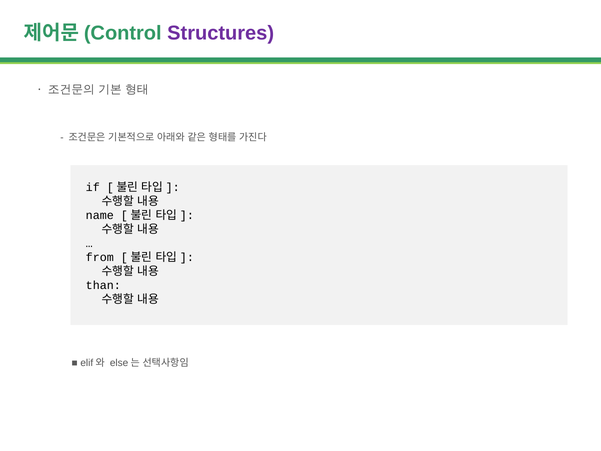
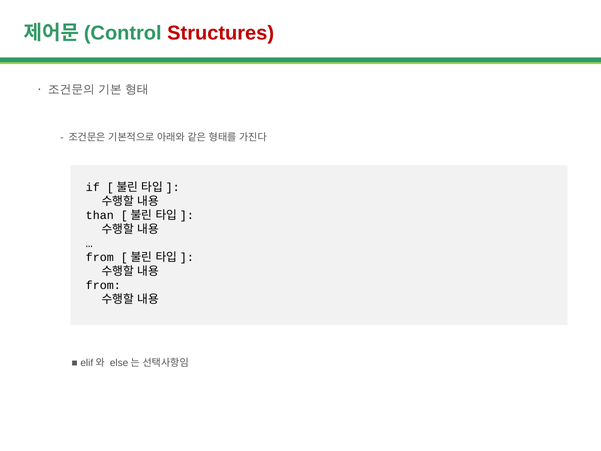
Structures colour: purple -> red
name: name -> than
than at (103, 285): than -> from
